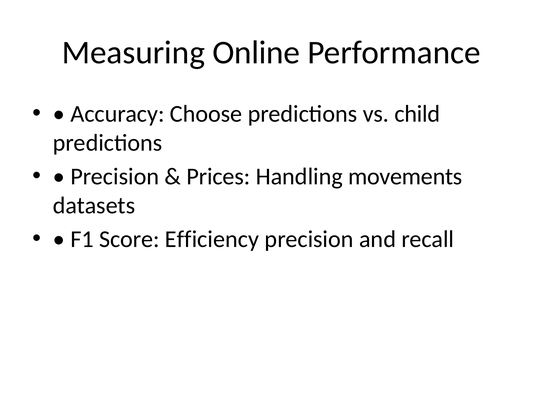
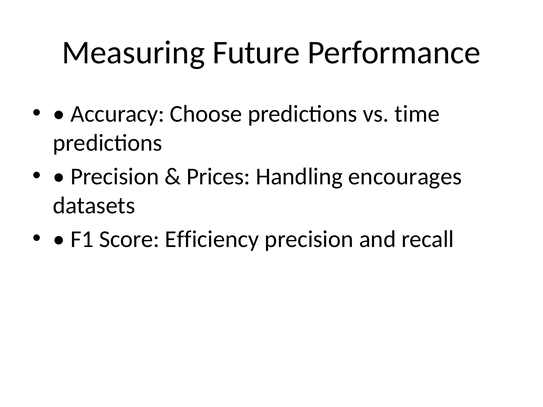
Online: Online -> Future
child: child -> time
movements: movements -> encourages
